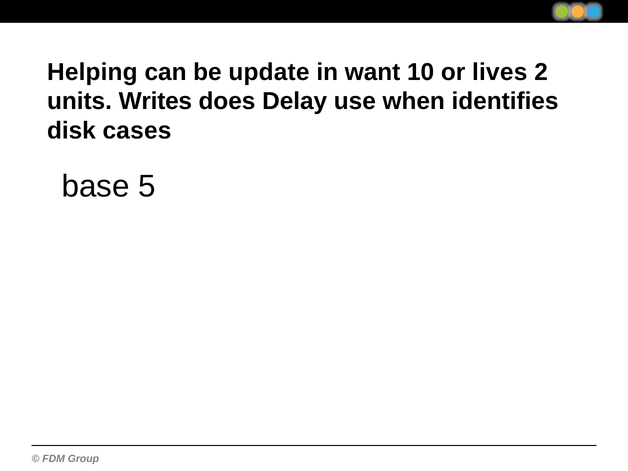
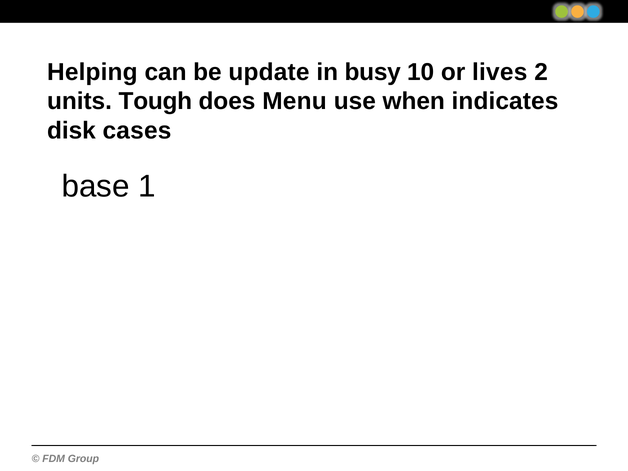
want: want -> busy
Writes: Writes -> Tough
Delay: Delay -> Menu
identifies: identifies -> indicates
5: 5 -> 1
